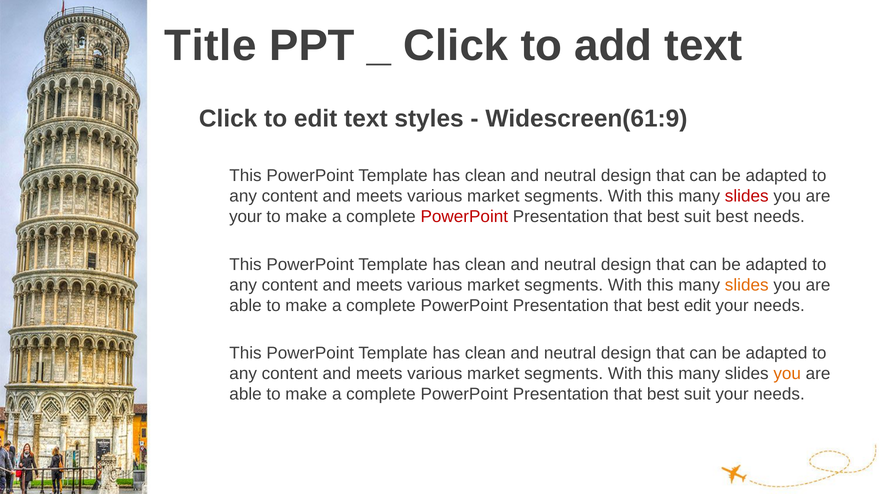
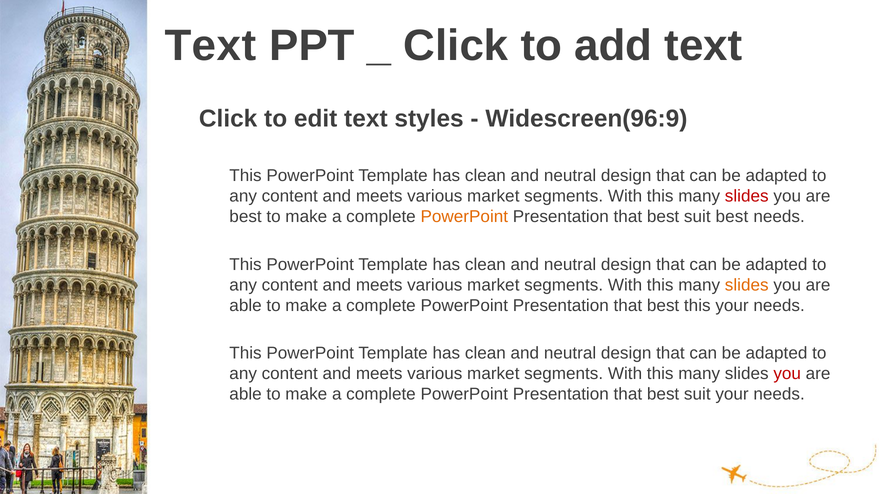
Title at (210, 46): Title -> Text
Widescreen(61:9: Widescreen(61:9 -> Widescreen(96:9
your at (246, 217): your -> best
PowerPoint at (464, 217) colour: red -> orange
best edit: edit -> this
you at (787, 374) colour: orange -> red
